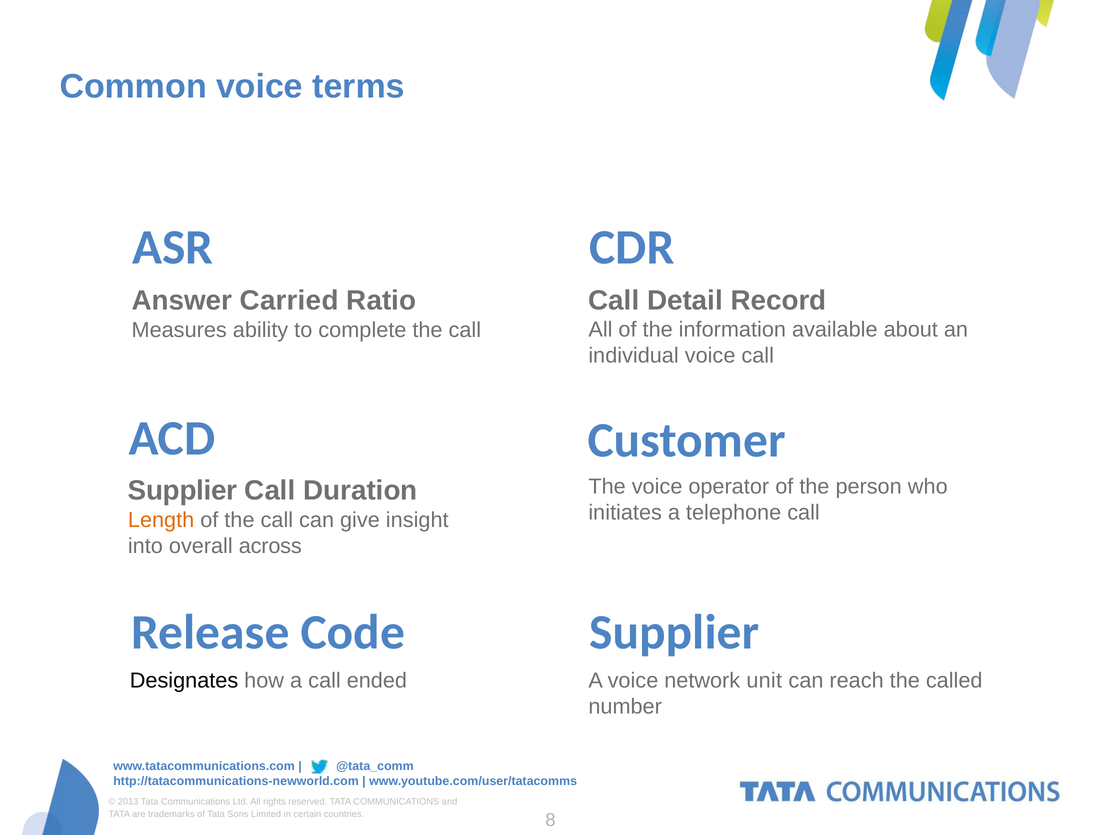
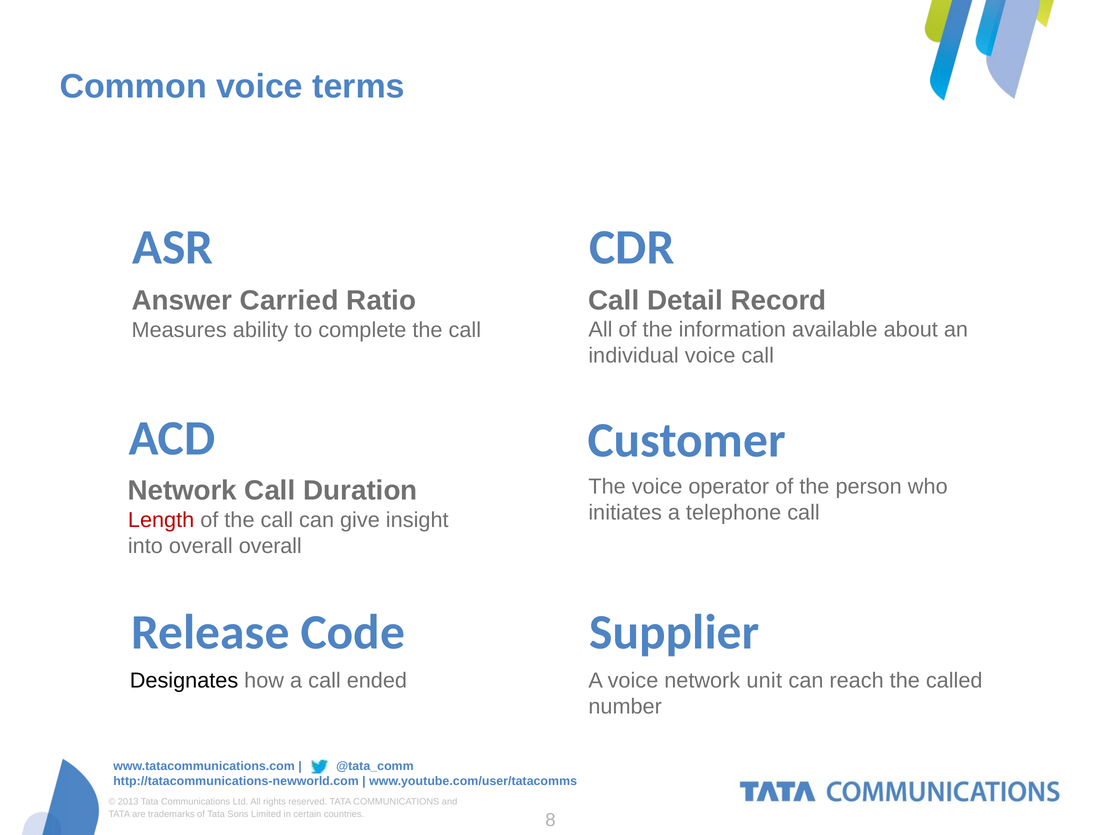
Supplier at (183, 491): Supplier -> Network
Length colour: orange -> red
overall across: across -> overall
